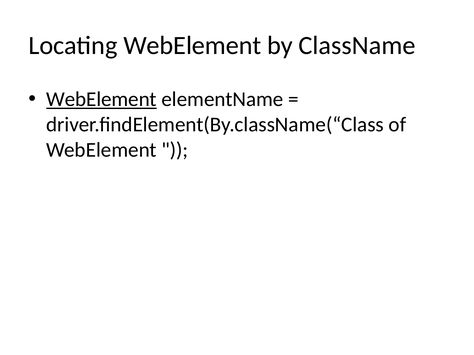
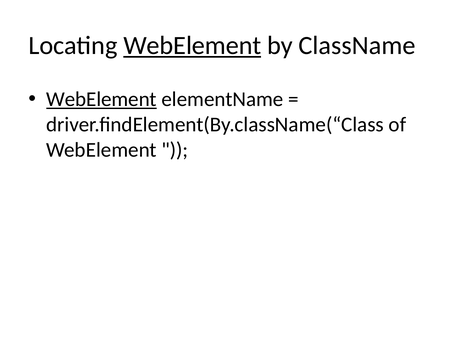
WebElement at (192, 46) underline: none -> present
